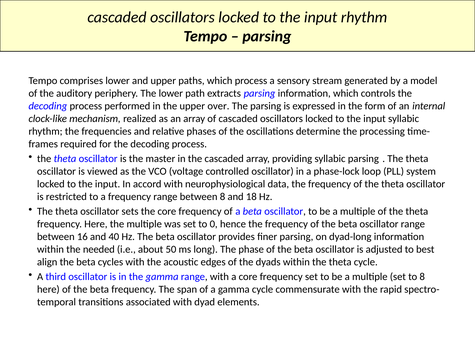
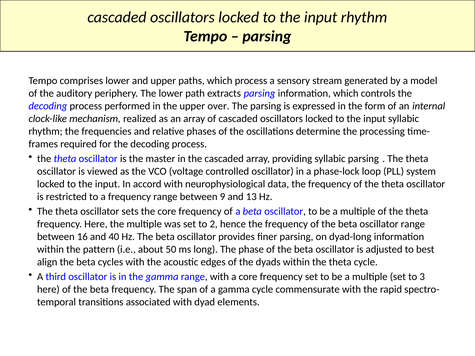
between 8: 8 -> 9
18: 18 -> 13
0: 0 -> 2
needed: needed -> pattern
to 8: 8 -> 3
